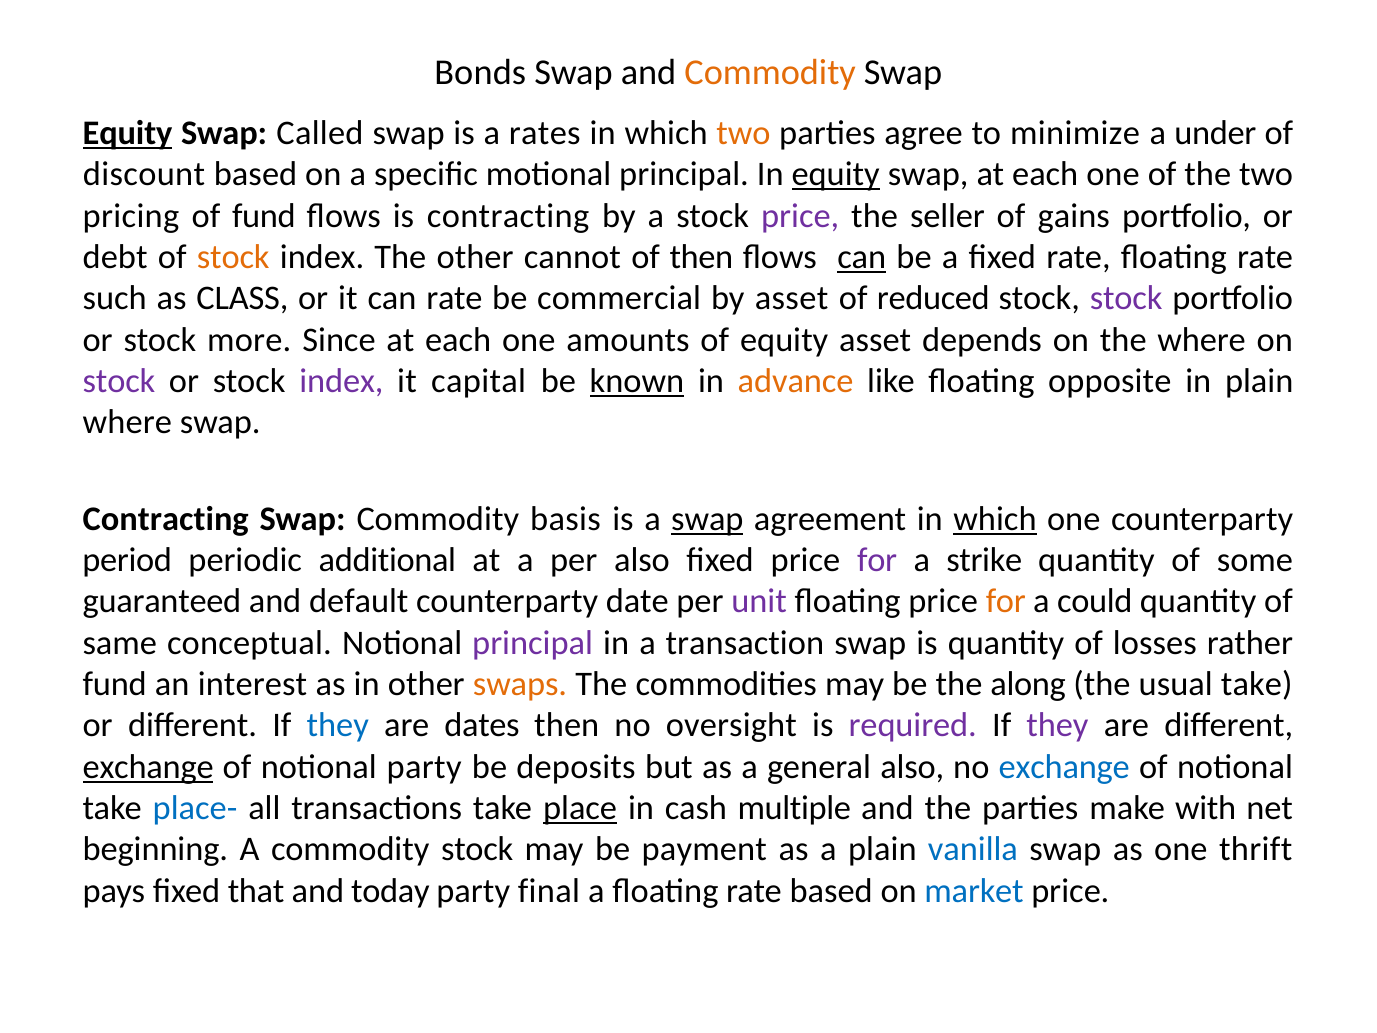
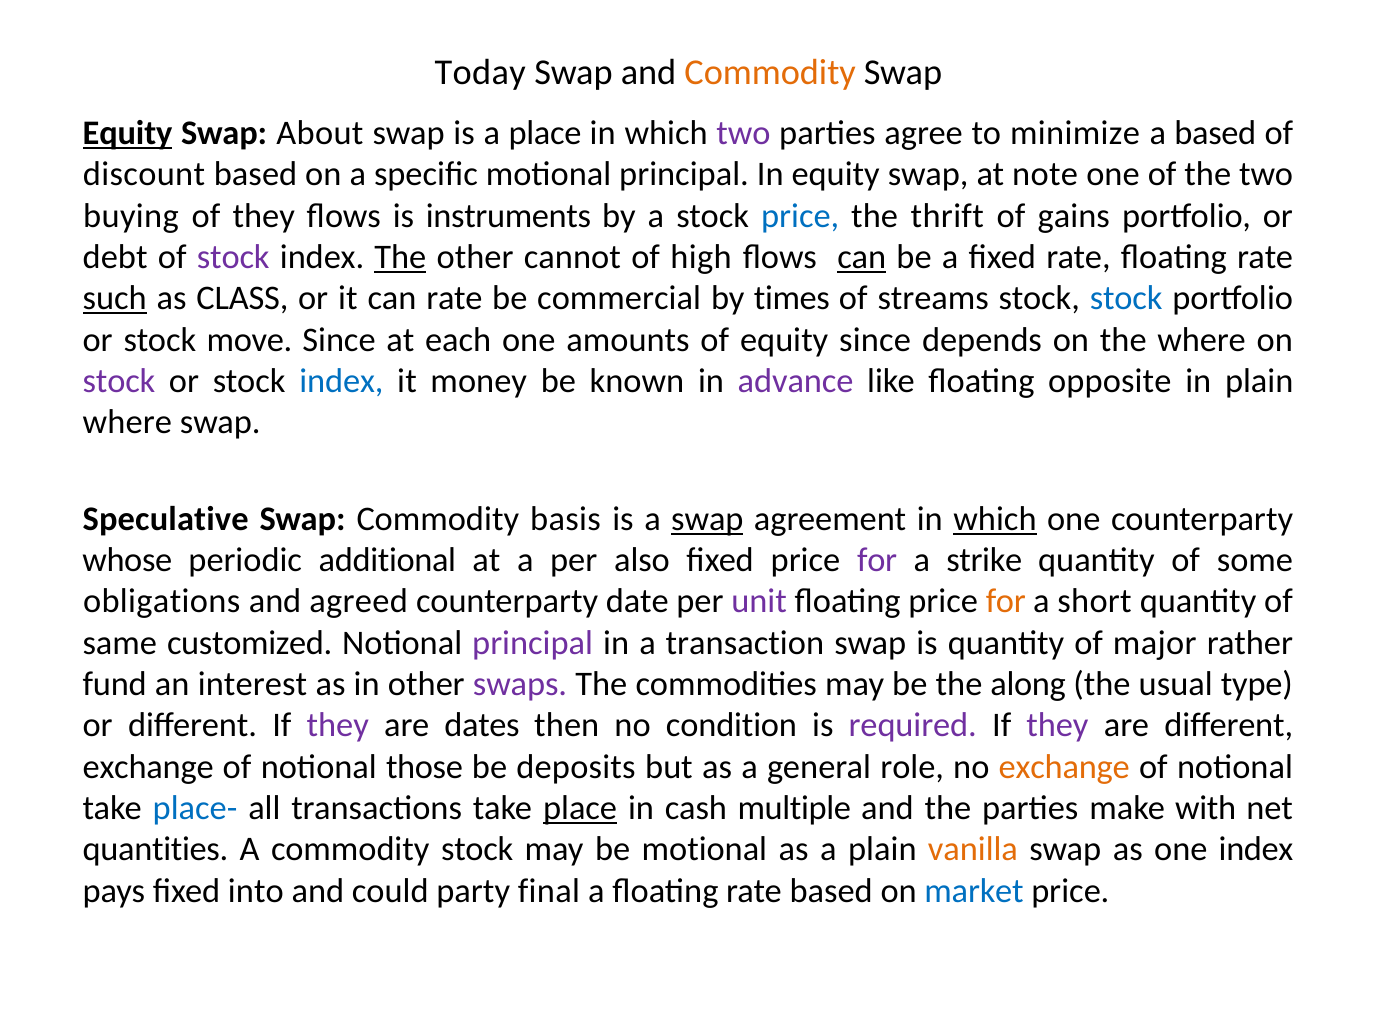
Bonds: Bonds -> Today
Called: Called -> About
a rates: rates -> place
two at (743, 133) colour: orange -> purple
a under: under -> based
equity at (836, 175) underline: present -> none
swap at each: each -> note
pricing: pricing -> buying
of fund: fund -> they
is contracting: contracting -> instruments
price at (800, 216) colour: purple -> blue
seller: seller -> thrift
stock at (233, 257) colour: orange -> purple
The at (400, 257) underline: none -> present
of then: then -> high
such underline: none -> present
by asset: asset -> times
reduced: reduced -> streams
stock at (1126, 298) colour: purple -> blue
more: more -> move
equity asset: asset -> since
index at (341, 381) colour: purple -> blue
capital: capital -> money
known underline: present -> none
advance colour: orange -> purple
Contracting at (166, 519): Contracting -> Speculative
period: period -> whose
guaranteed: guaranteed -> obligations
default: default -> agreed
could: could -> short
conceptual: conceptual -> customized
losses: losses -> major
swaps colour: orange -> purple
usual take: take -> type
they at (338, 725) colour: blue -> purple
oversight: oversight -> condition
exchange at (148, 767) underline: present -> none
notional party: party -> those
general also: also -> role
exchange at (1064, 767) colour: blue -> orange
beginning: beginning -> quantities
be payment: payment -> motional
vanilla colour: blue -> orange
one thrift: thrift -> index
that: that -> into
today: today -> could
